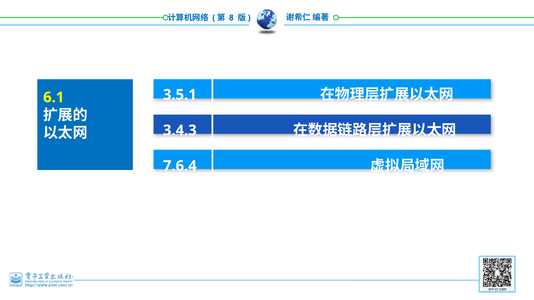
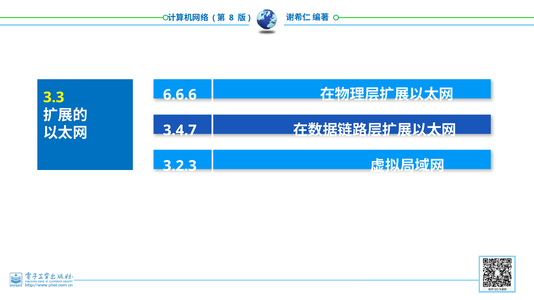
3.5.1: 3.5.1 -> 6.6.6
6.1: 6.1 -> 3.3
3.4.3: 3.4.3 -> 3.4.7
7.6.4: 7.6.4 -> 3.2.3
